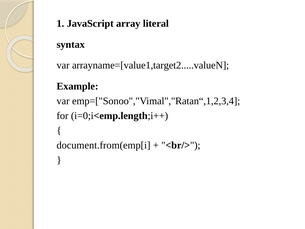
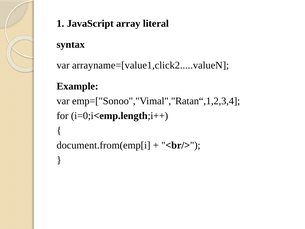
arrayname=[value1,target2.....valueN: arrayname=[value1,target2.....valueN -> arrayname=[value1,click2.....valueN
